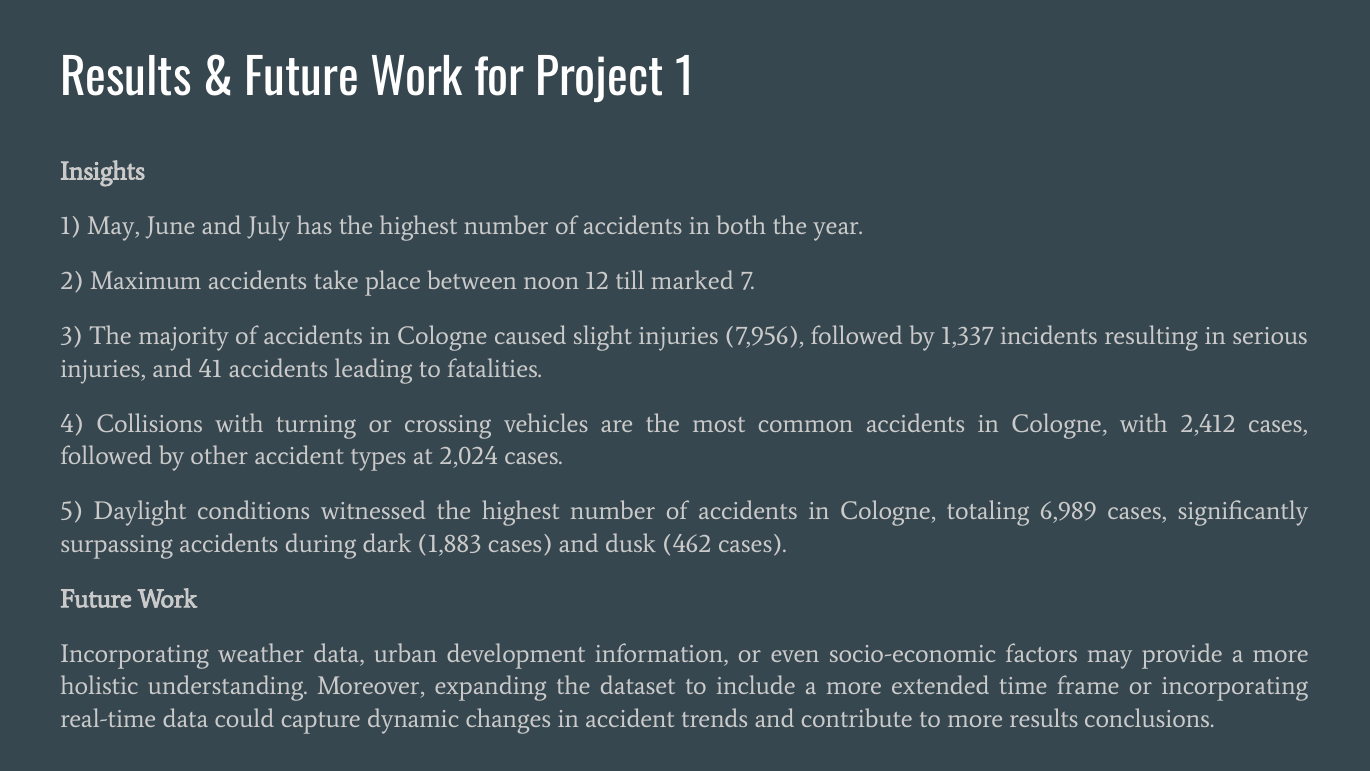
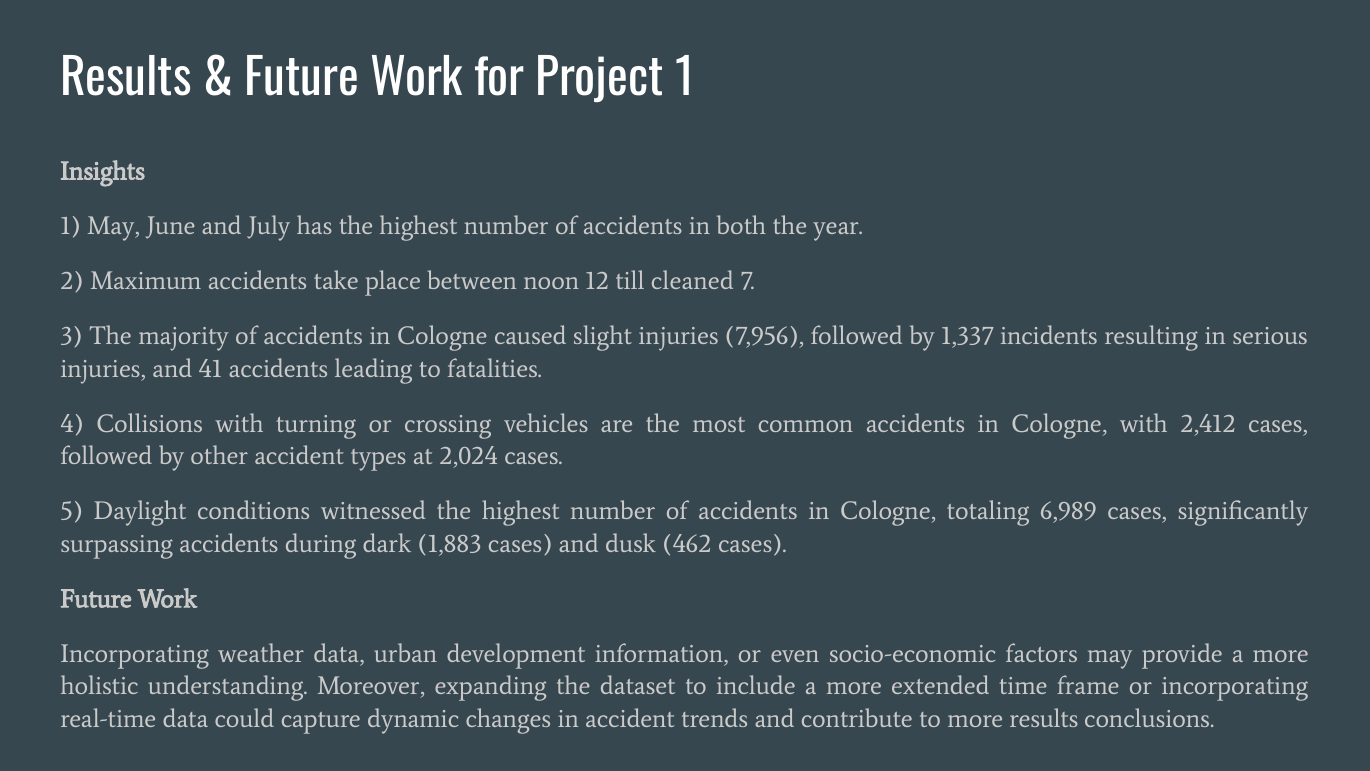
marked: marked -> cleaned
